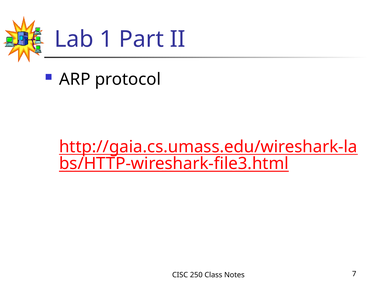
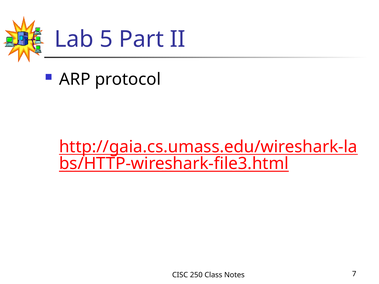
1: 1 -> 5
